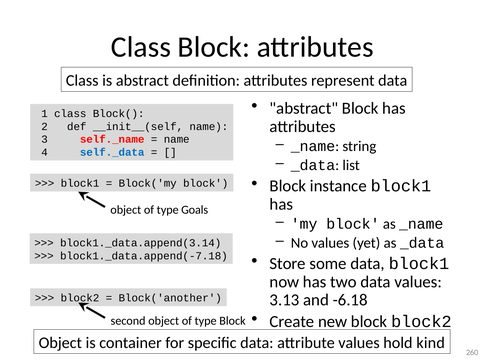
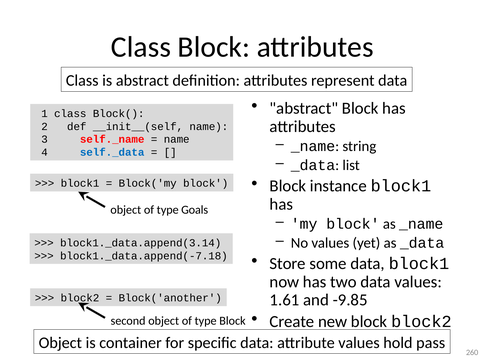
3.13: 3.13 -> 1.61
-6.18: -6.18 -> -9.85
kind: kind -> pass
